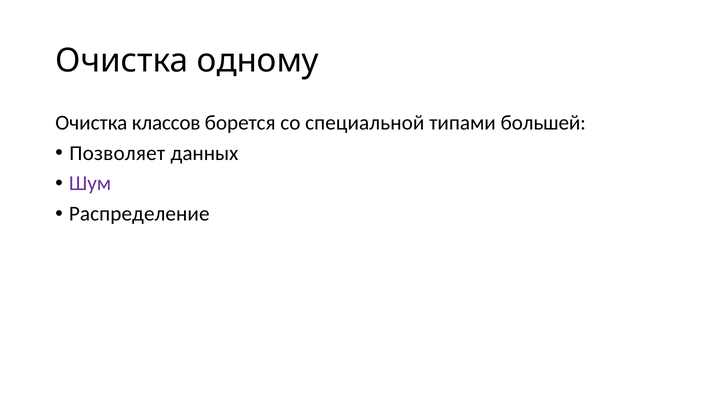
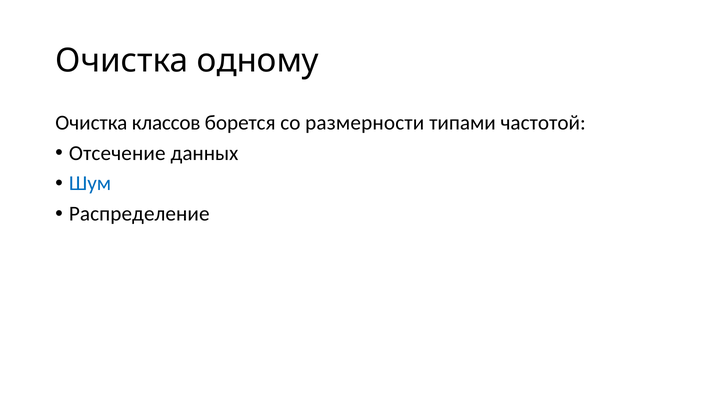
специальной: специальной -> размерности
большей: большей -> частотой
Позволяет: Позволяет -> Отсечение
Шум colour: purple -> blue
